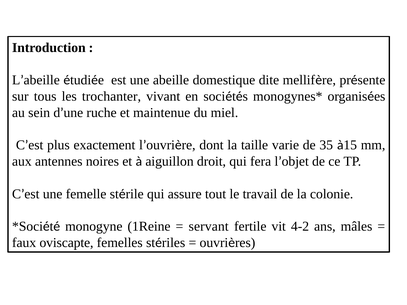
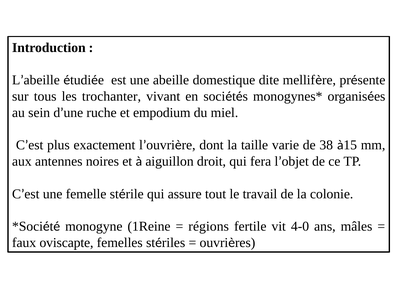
maintenue: maintenue -> empodium
35: 35 -> 38
servant: servant -> régions
4-2: 4-2 -> 4-0
